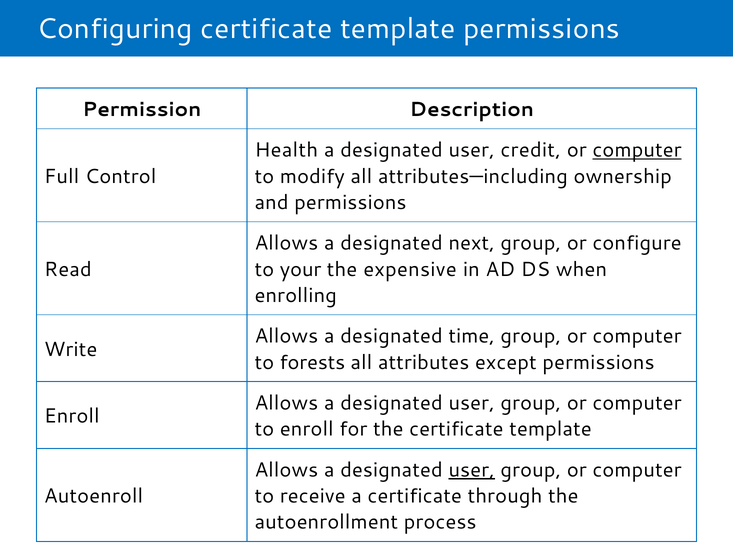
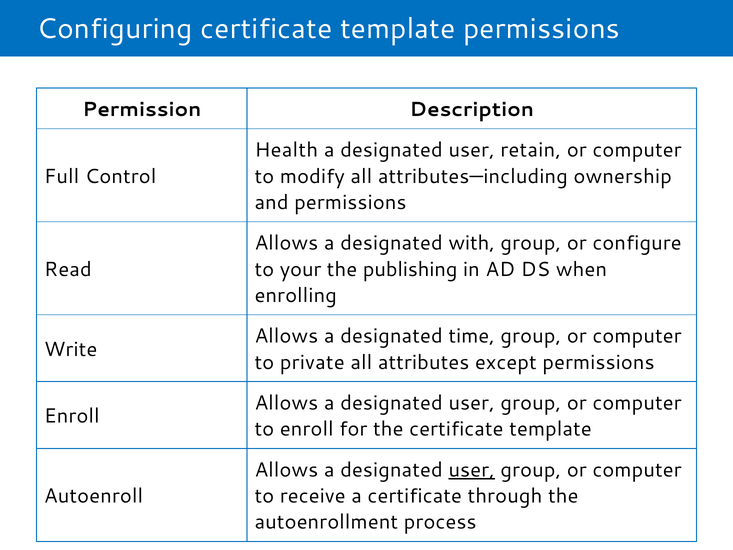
credit: credit -> retain
computer at (637, 150) underline: present -> none
next: next -> with
expensive: expensive -> publishing
forests: forests -> private
